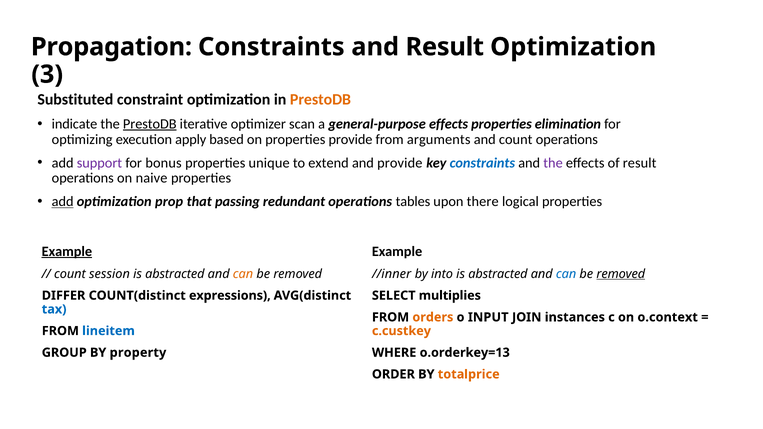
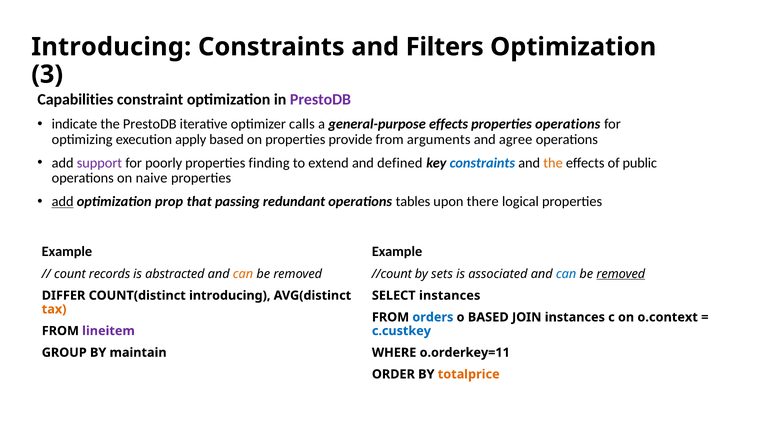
Propagation at (111, 47): Propagation -> Introducing
and Result: Result -> Filters
Substituted: Substituted -> Capabilities
PrestoDB at (321, 100) colour: orange -> purple
PrestoDB at (150, 124) underline: present -> none
scan: scan -> calls
properties elimination: elimination -> operations
and count: count -> agree
bonus: bonus -> poorly
unique: unique -> finding
and provide: provide -> defined
the at (553, 163) colour: purple -> orange
of result: result -> public
Example at (67, 251) underline: present -> none
session: session -> records
//inner: //inner -> //count
into: into -> sets
abstracted at (498, 274): abstracted -> associated
COUNT(distinct expressions: expressions -> introducing
SELECT multiplies: multiplies -> instances
tax colour: blue -> orange
orders colour: orange -> blue
o INPUT: INPUT -> BASED
lineitem colour: blue -> purple
c.custkey colour: orange -> blue
property: property -> maintain
o.orderkey=13: o.orderkey=13 -> o.orderkey=11
